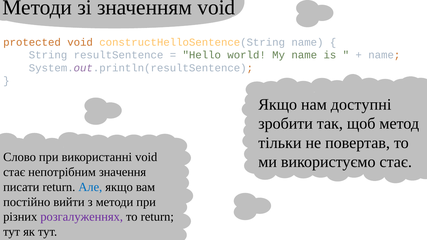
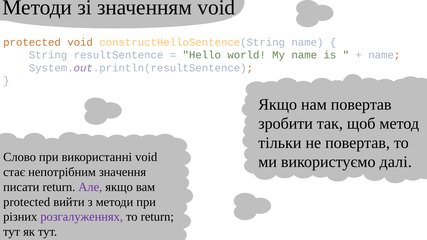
нам доступні: доступні -> повертав
використуємо стає: стає -> далі
Але colour: blue -> purple
постійно at (27, 202): постійно -> protected
